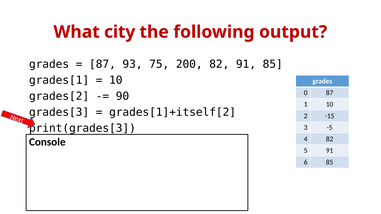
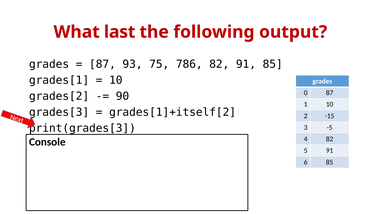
city: city -> last
200: 200 -> 786
